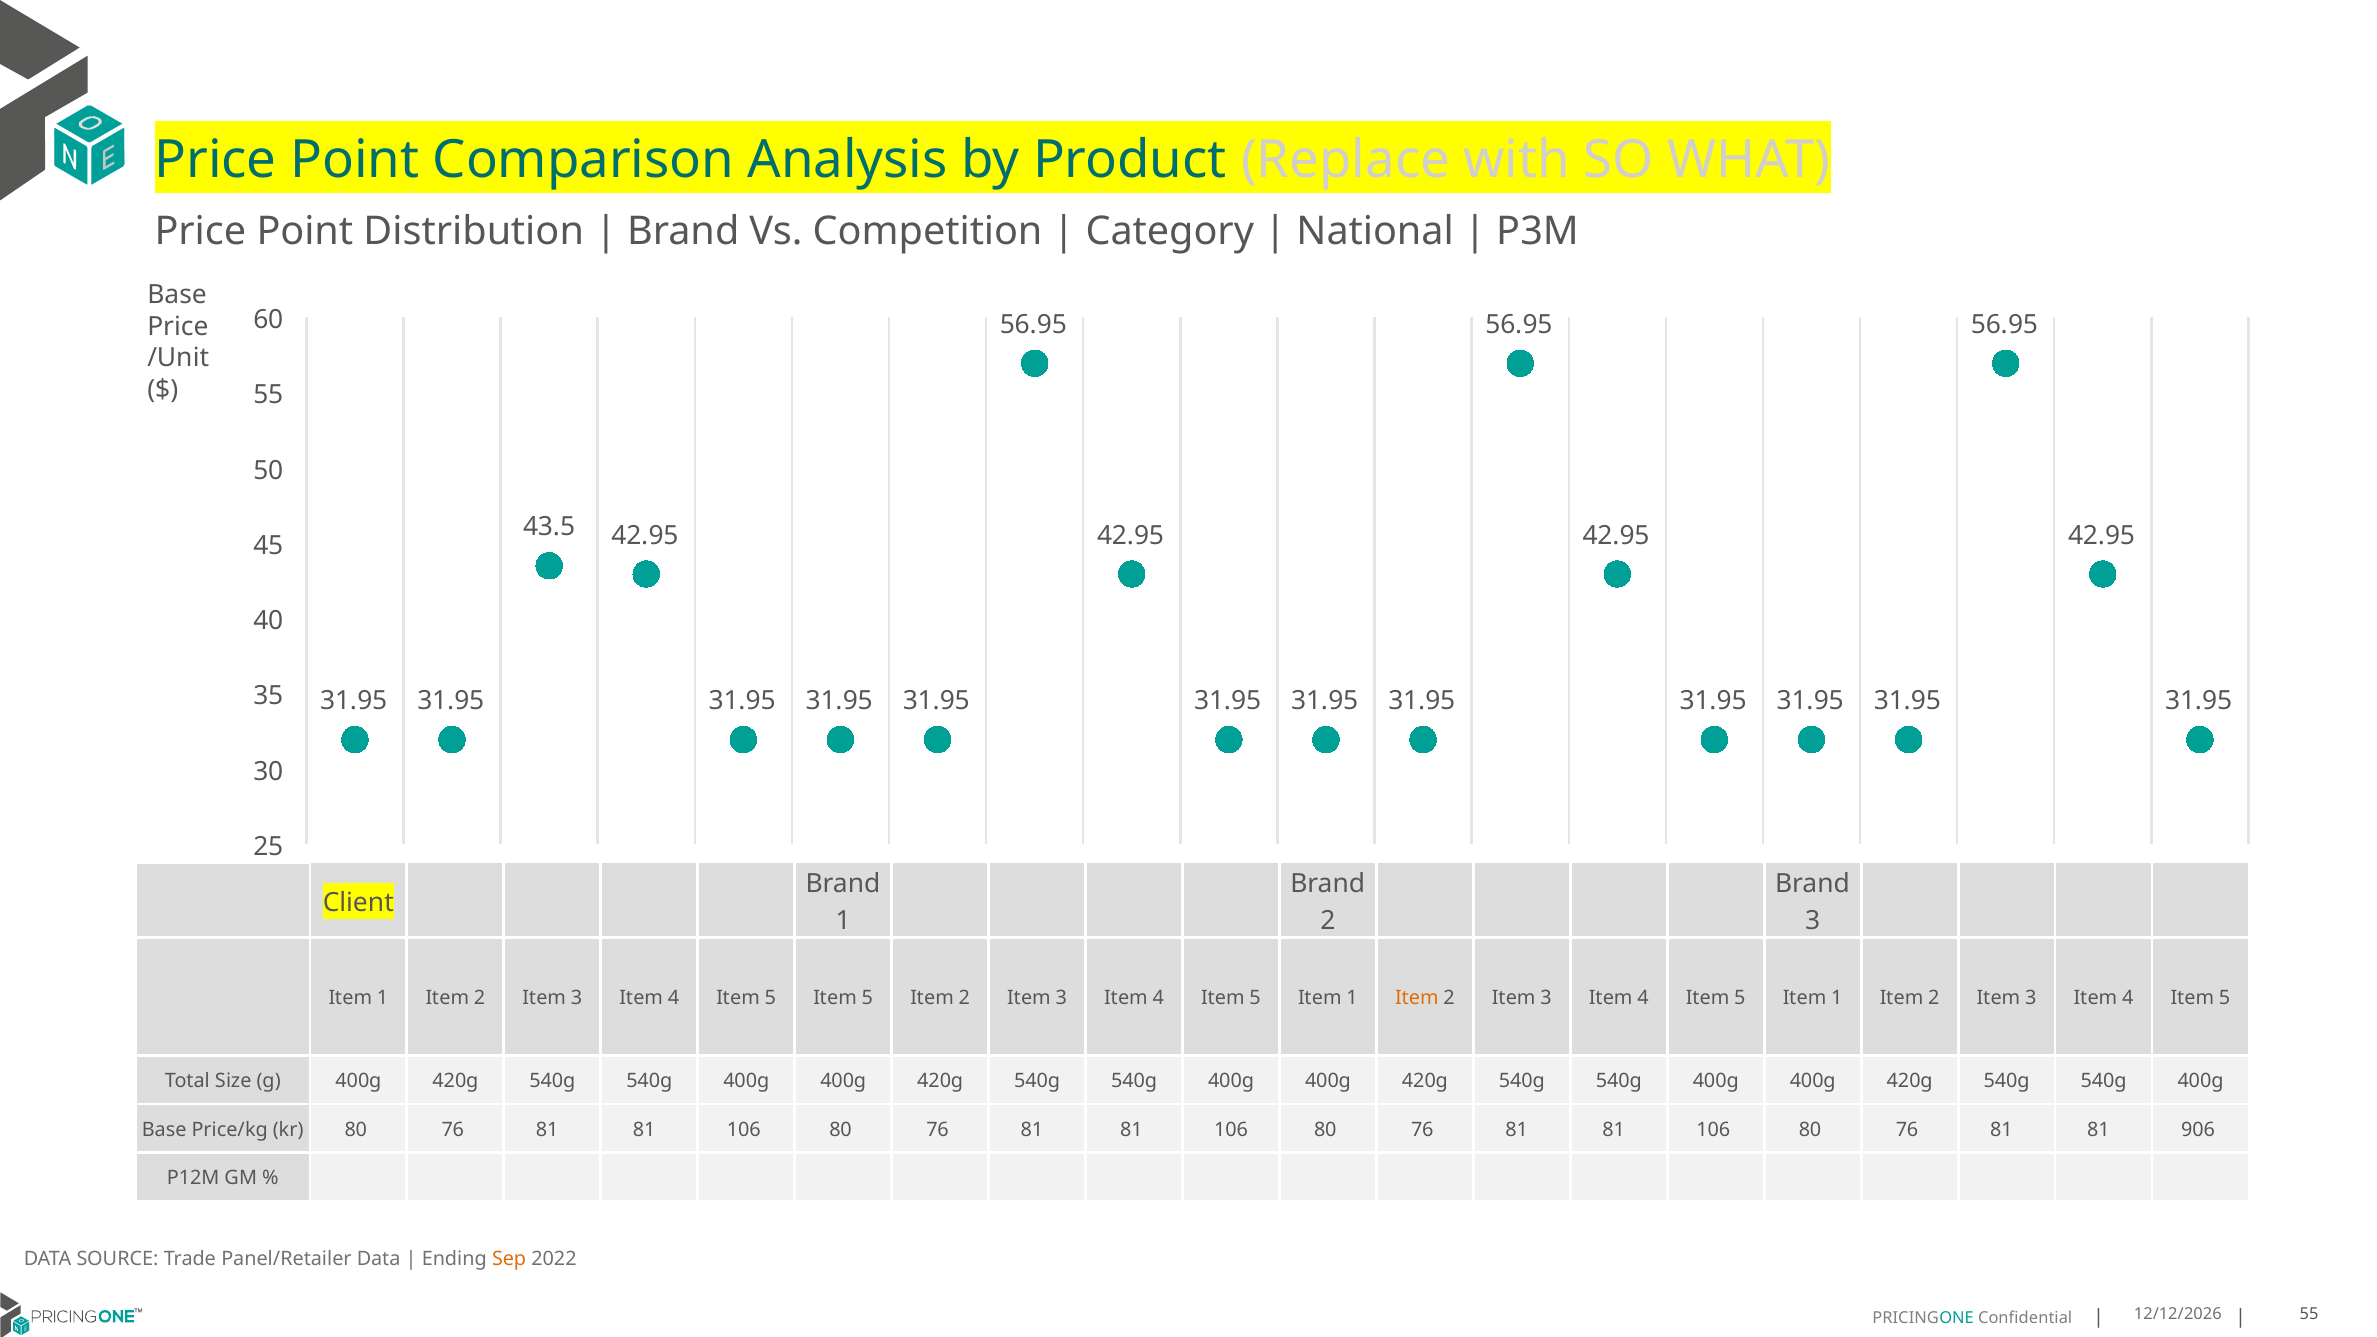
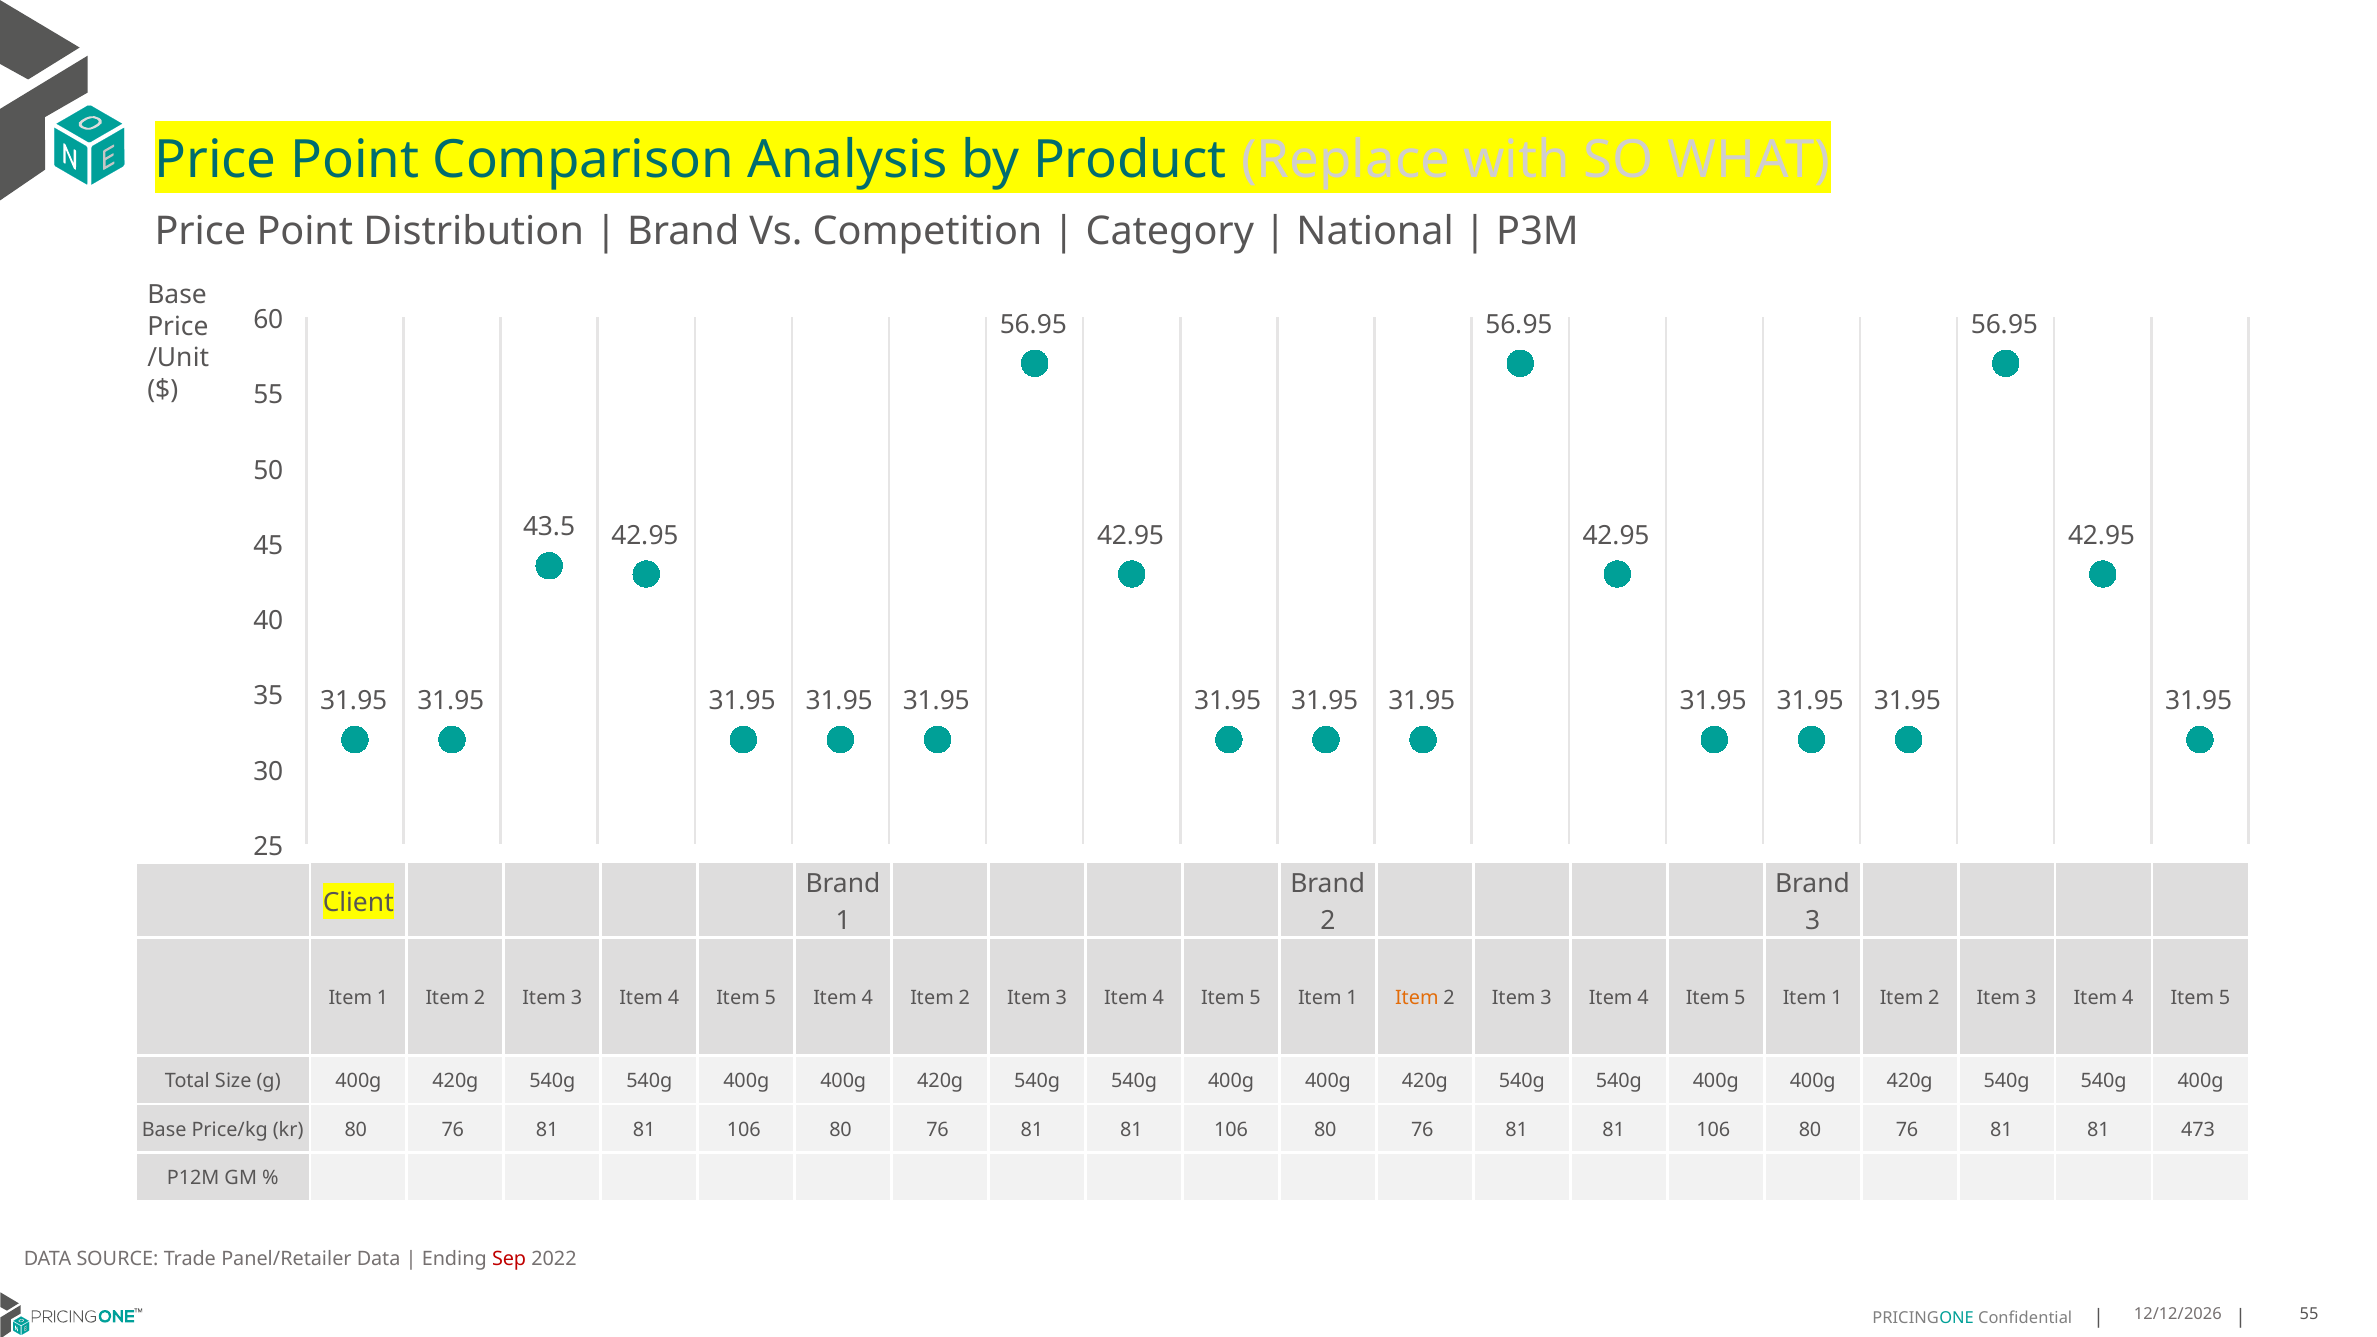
5 Item 5: 5 -> 4
906: 906 -> 473
Sep colour: orange -> red
